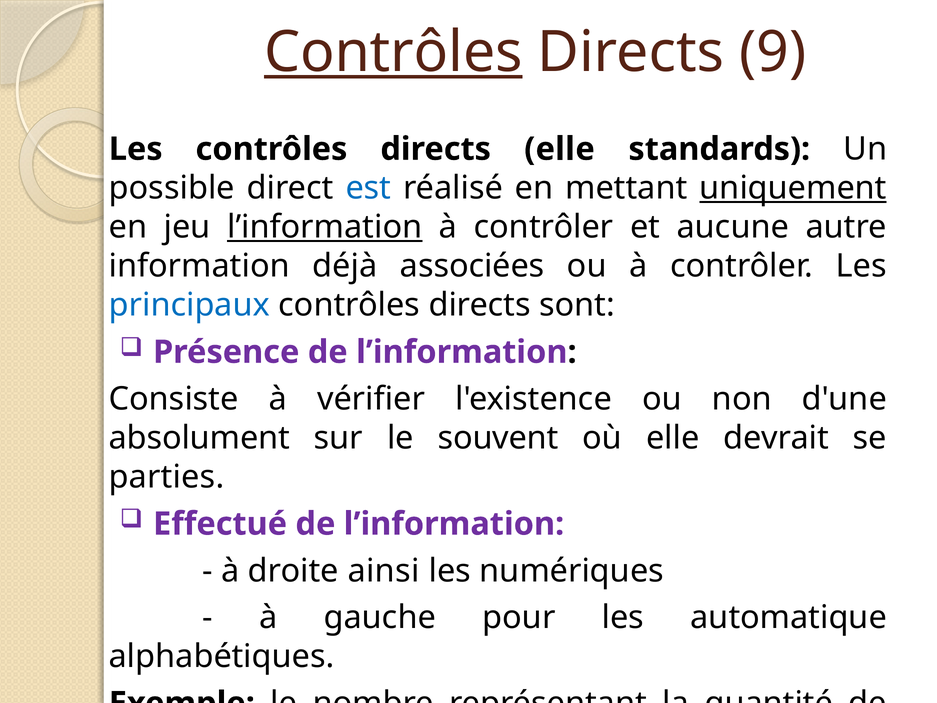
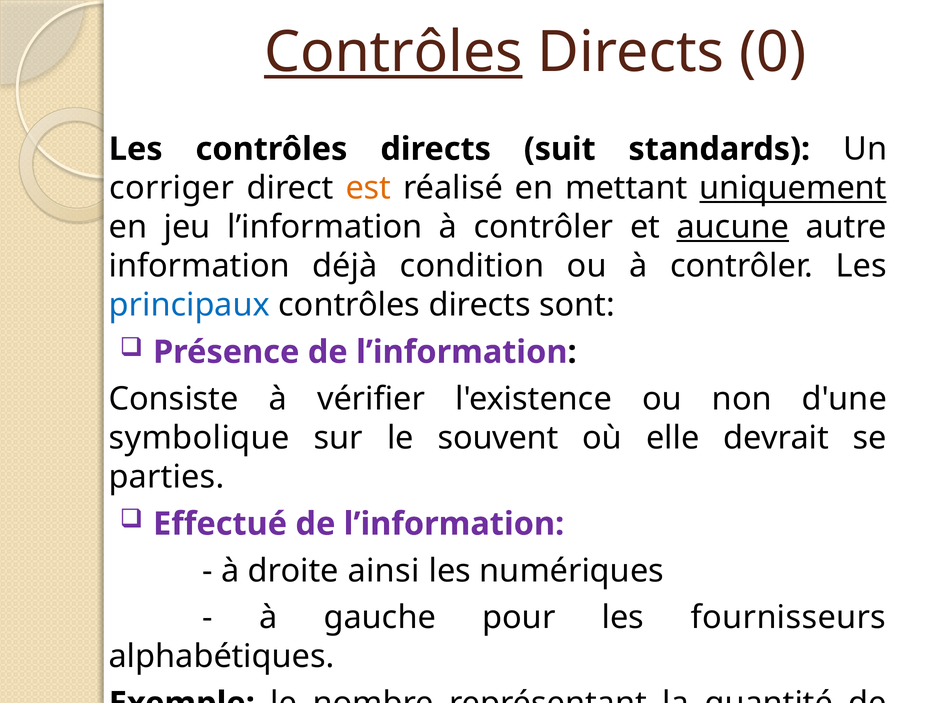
9: 9 -> 0
directs elle: elle -> suit
possible: possible -> corriger
est colour: blue -> orange
l’information at (325, 227) underline: present -> none
aucune underline: none -> present
associées: associées -> condition
absolument: absolument -> symbolique
automatique: automatique -> fournisseurs
